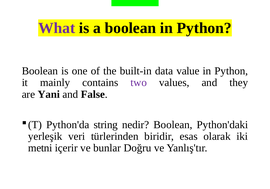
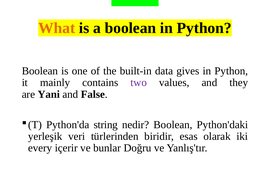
What colour: purple -> orange
value: value -> gives
metni: metni -> every
